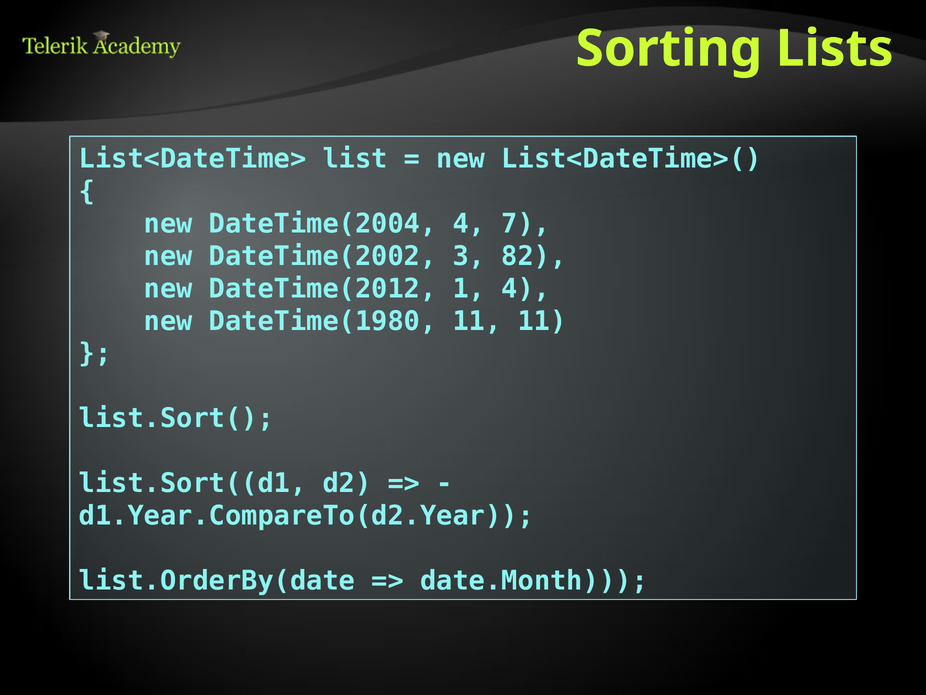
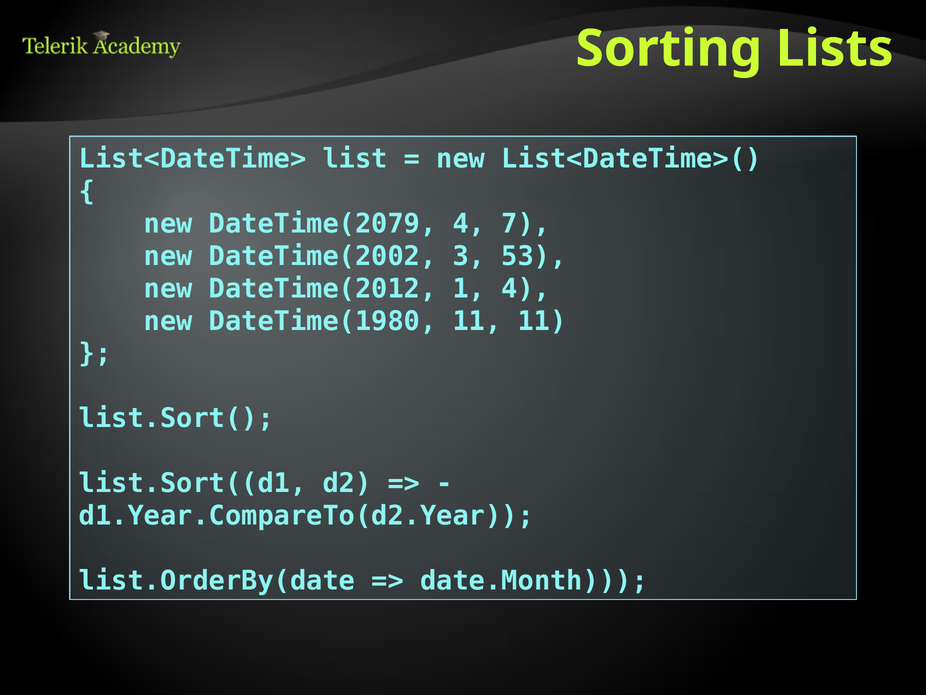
DateTime(2004: DateTime(2004 -> DateTime(2079
82: 82 -> 53
